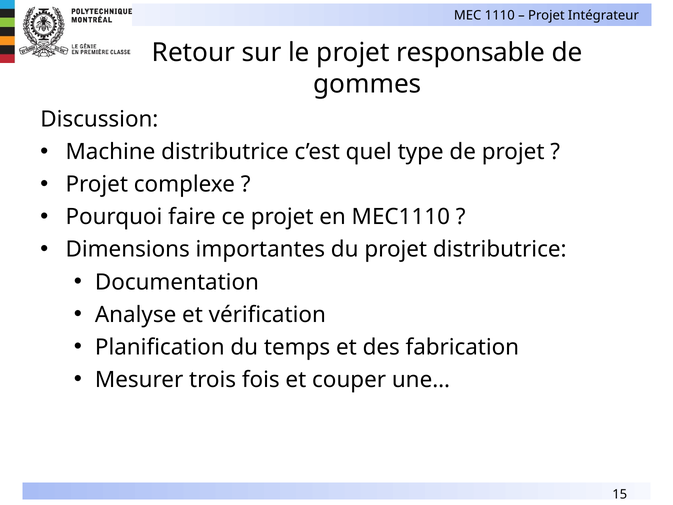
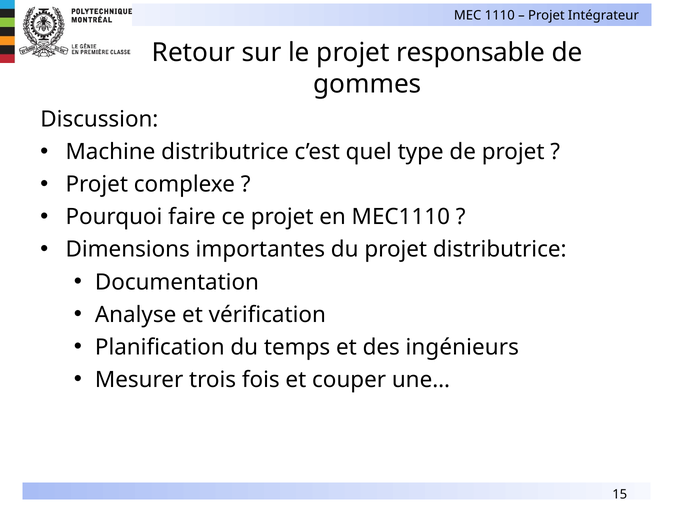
fabrication: fabrication -> ingénieurs
